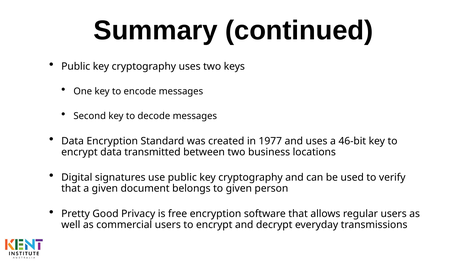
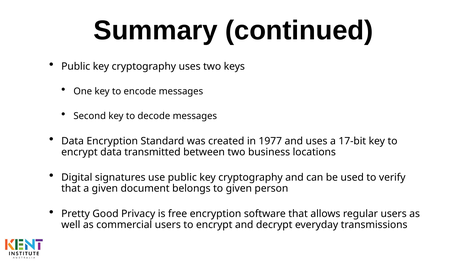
46-bit: 46-bit -> 17-bit
